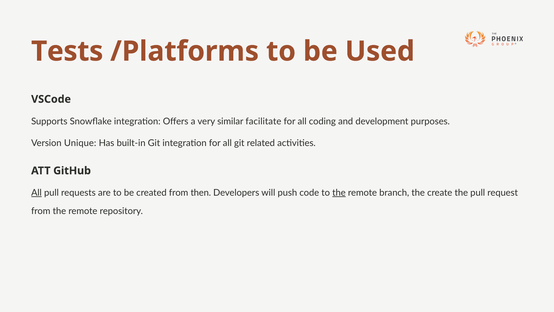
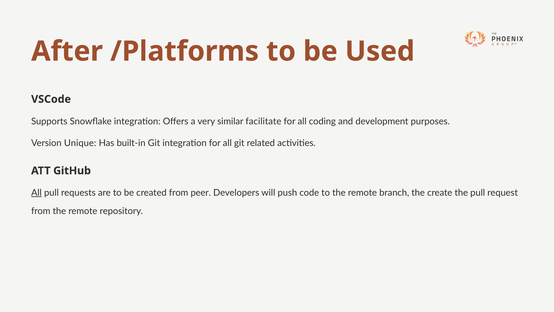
Tests: Tests -> After
then: then -> peer
the at (339, 193) underline: present -> none
